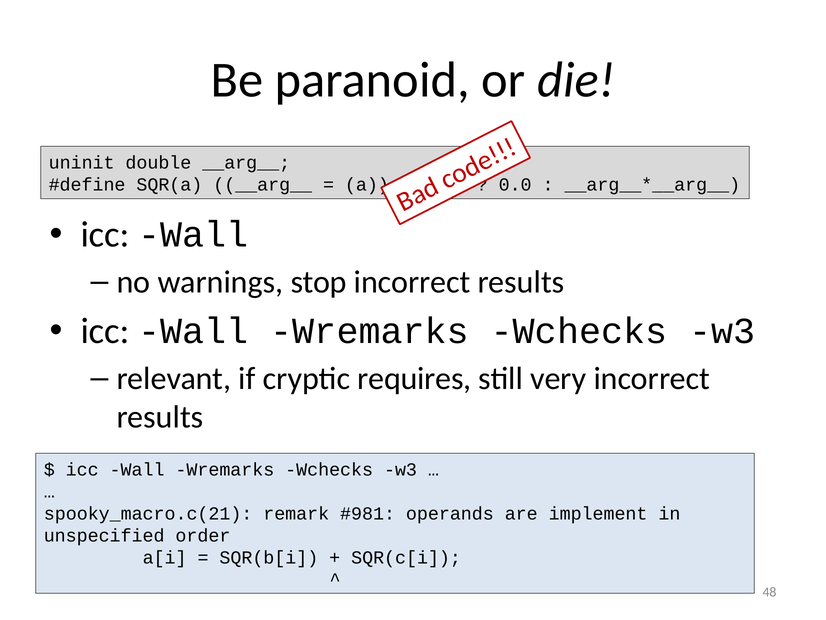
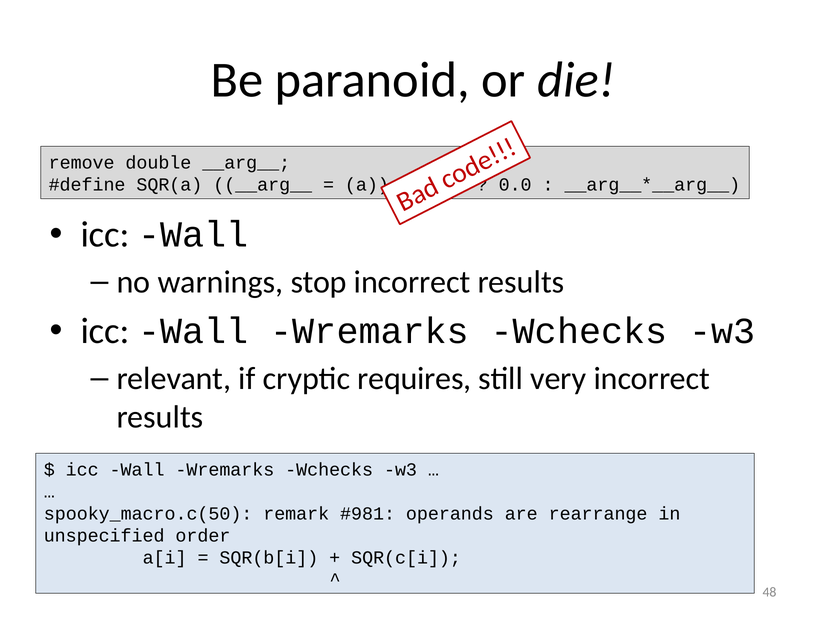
uninit: uninit -> remove
spooky_macro.c(21: spooky_macro.c(21 -> spooky_macro.c(50
implement: implement -> rearrange
